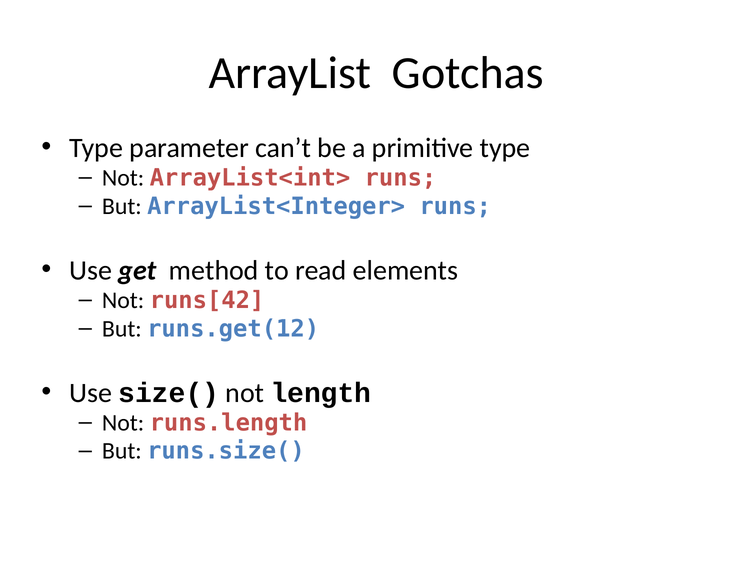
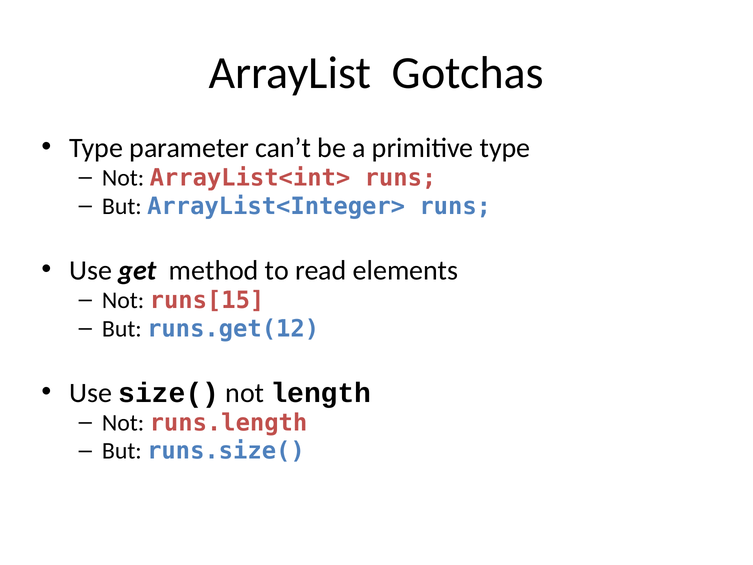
runs[42: runs[42 -> runs[15
